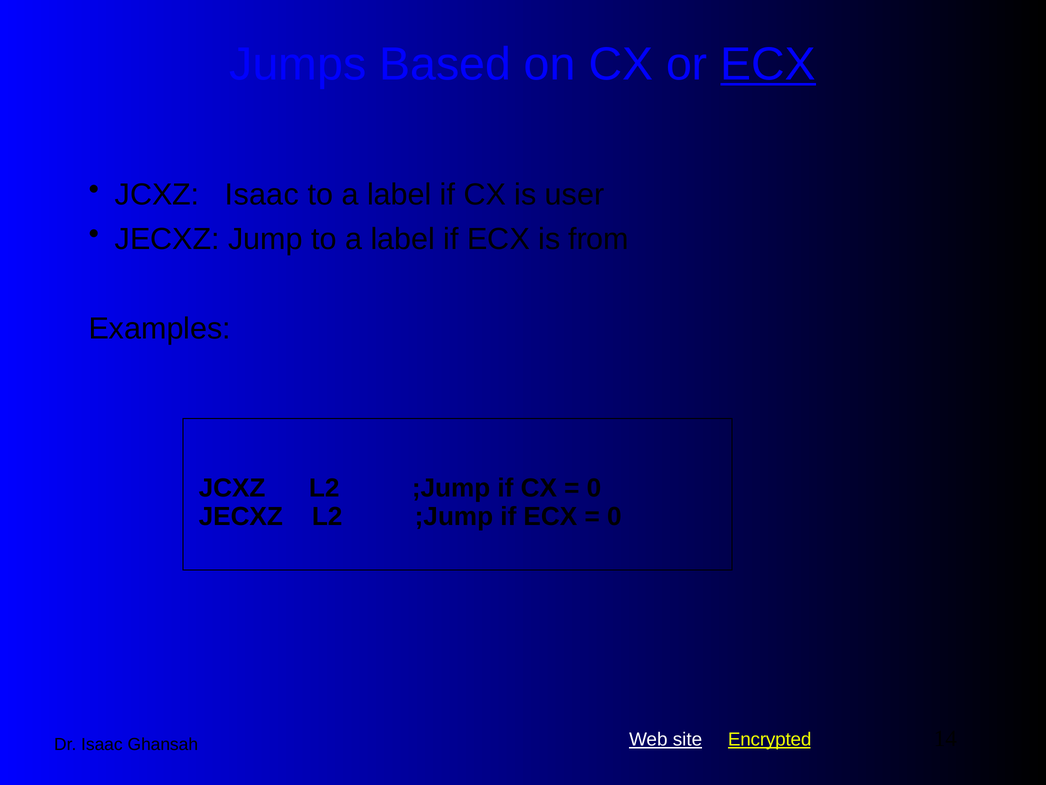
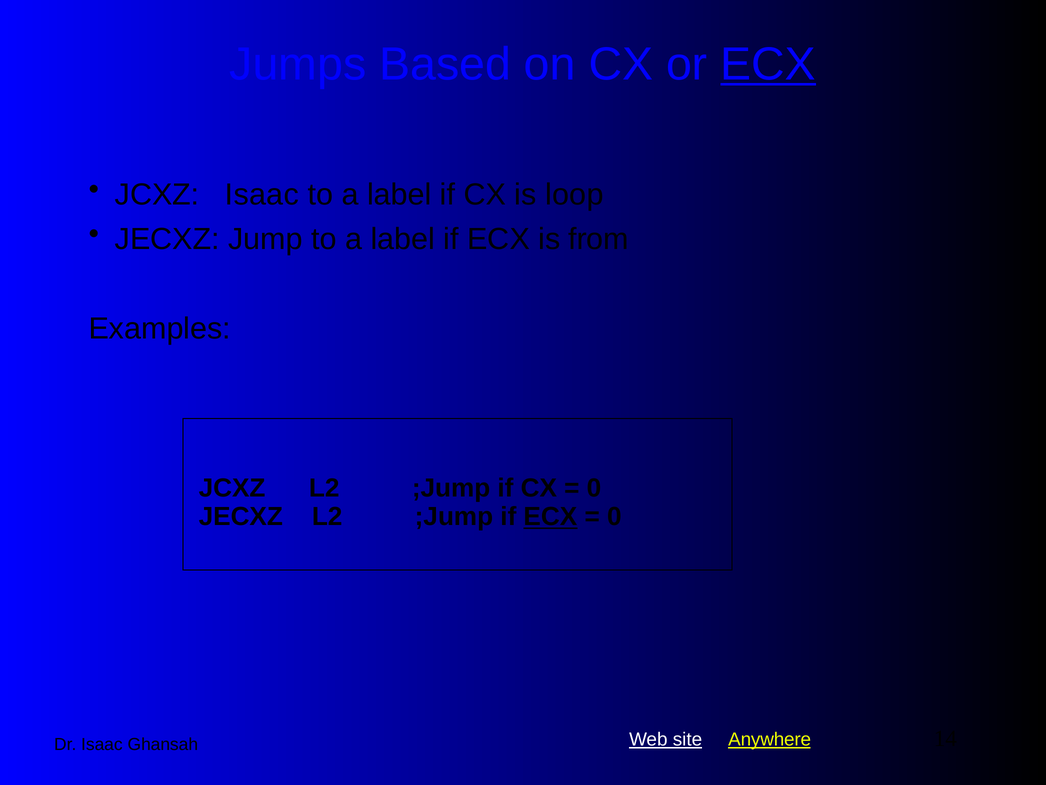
user: user -> loop
ECX at (550, 517) underline: none -> present
Encrypted: Encrypted -> Anywhere
